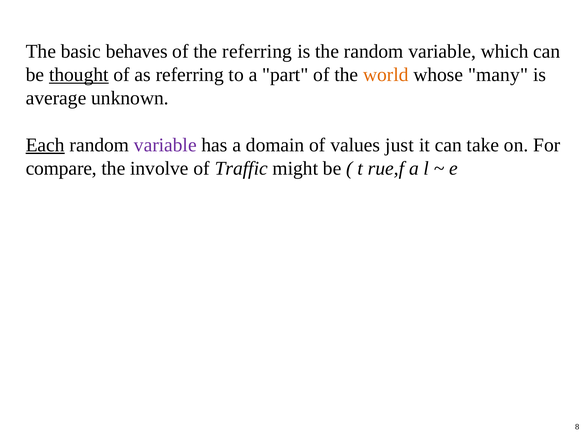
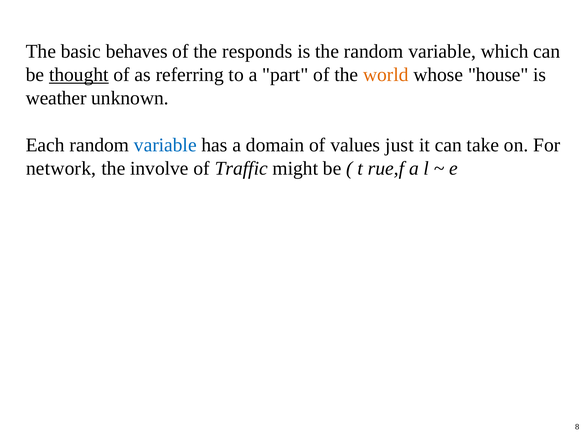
the referring: referring -> responds
many: many -> house
average: average -> weather
Each underline: present -> none
variable at (165, 145) colour: purple -> blue
compare: compare -> network
